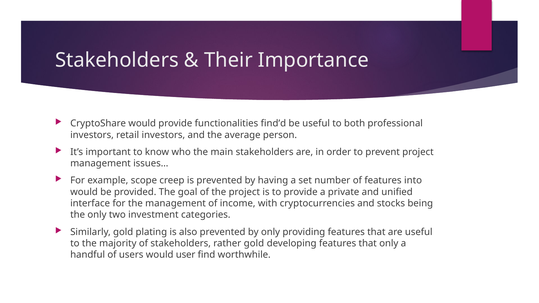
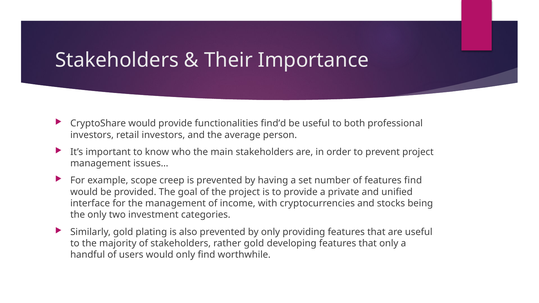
features into: into -> find
would user: user -> only
